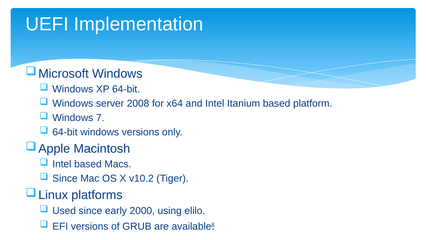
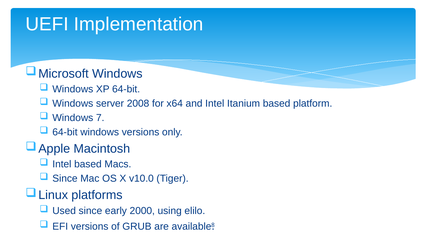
v10.2: v10.2 -> v10.0
